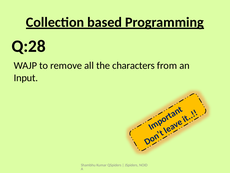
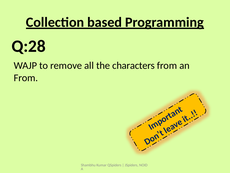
Input at (26, 78): Input -> From
